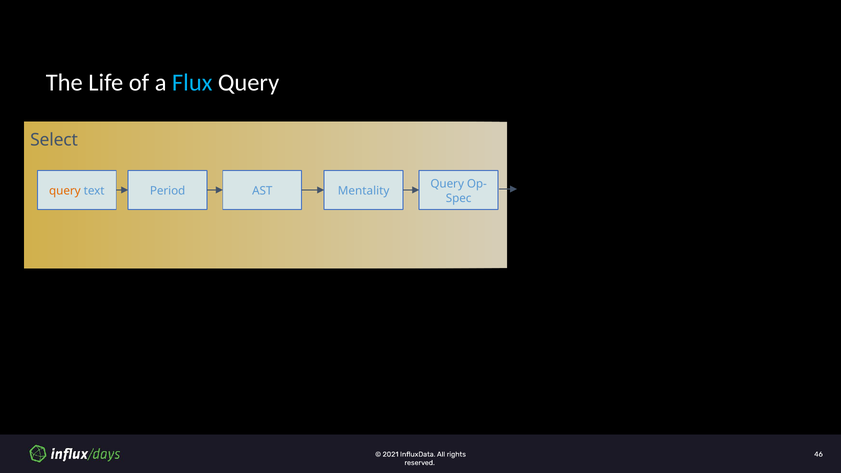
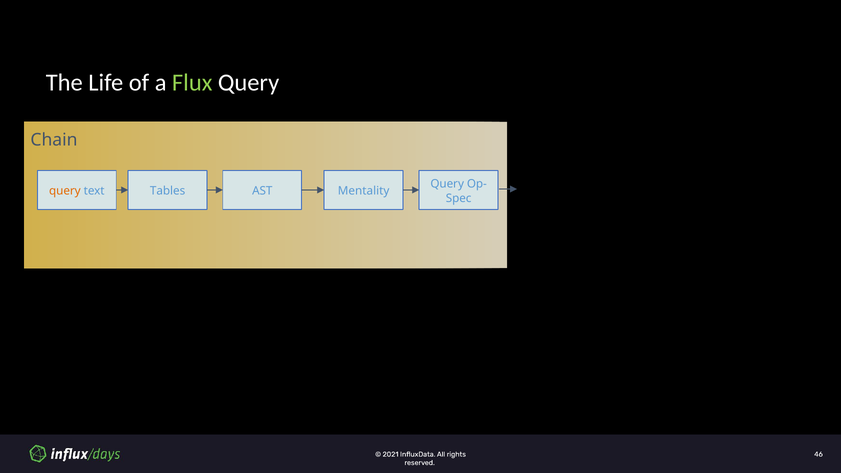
Flux colour: light blue -> light green
Select: Select -> Chain
Period: Period -> Tables
